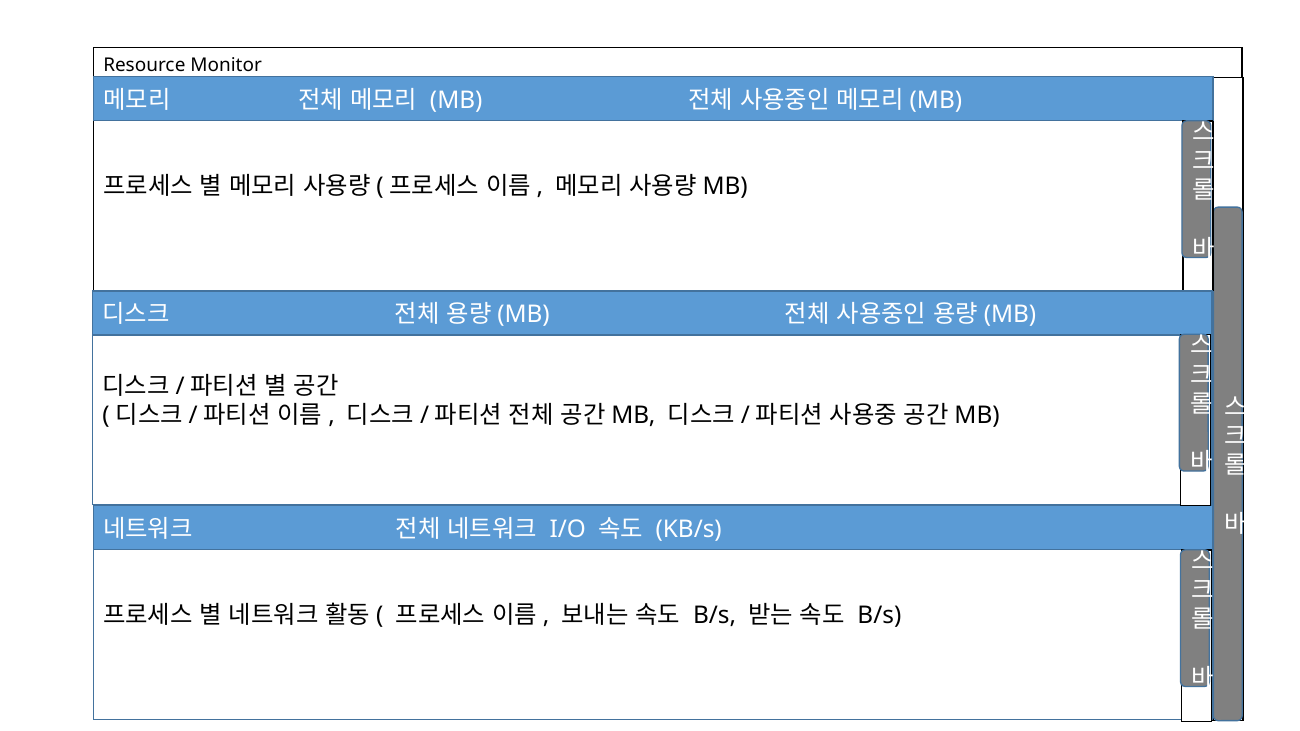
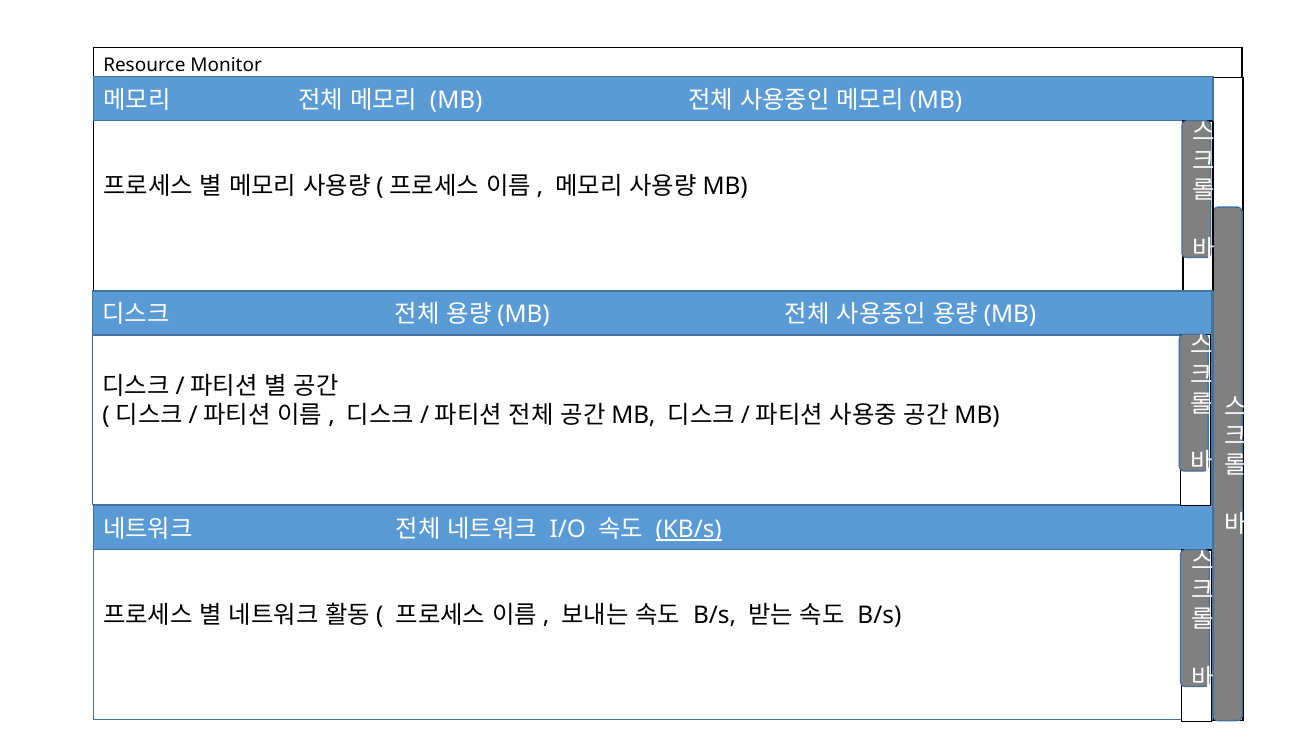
KB/s underline: none -> present
